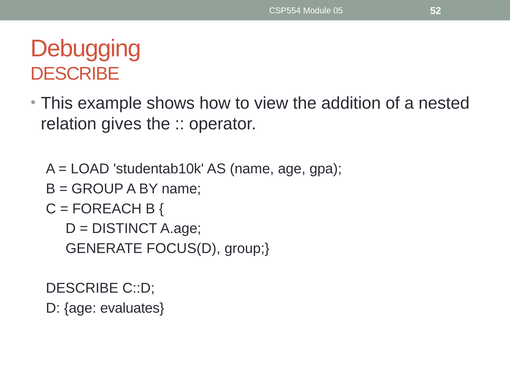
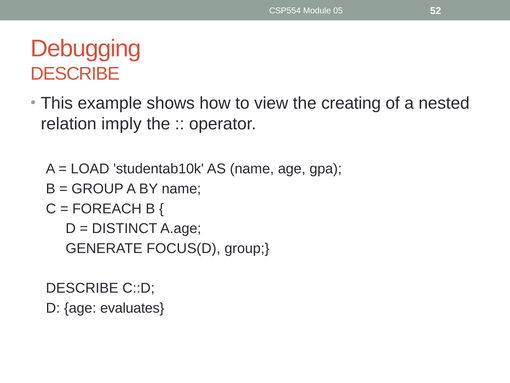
addition: addition -> creating
gives: gives -> imply
